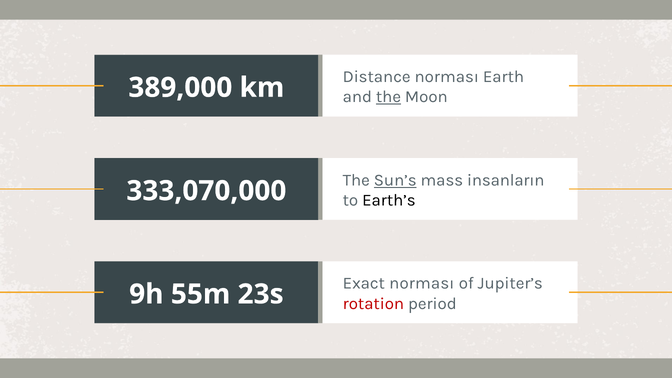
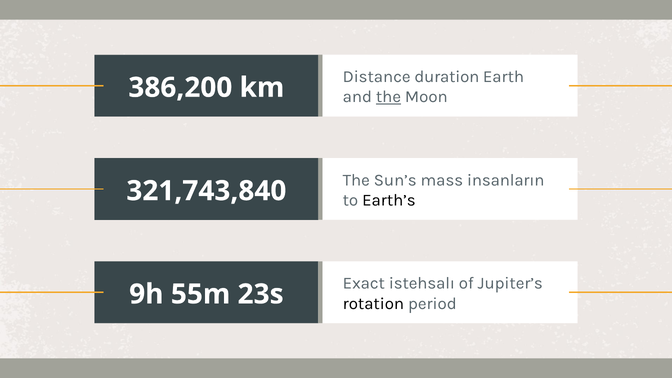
Distance norması: norması -> duration
389,000: 389,000 -> 386,200
Sun’s underline: present -> none
333,070,000: 333,070,000 -> 321,743,840
Exact norması: norması -> istehsalı
rotation colour: red -> black
